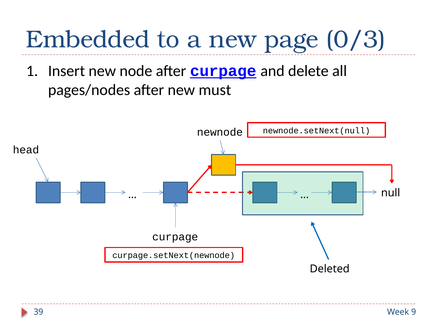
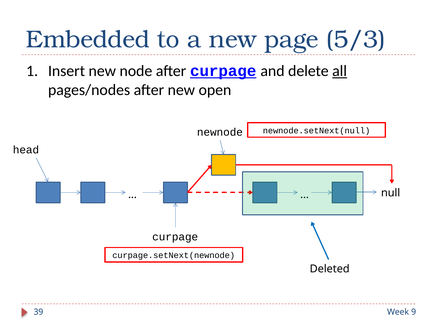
0/3: 0/3 -> 5/3
all underline: none -> present
must: must -> open
